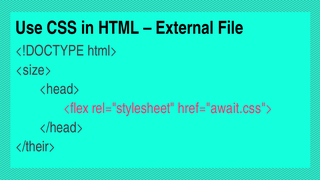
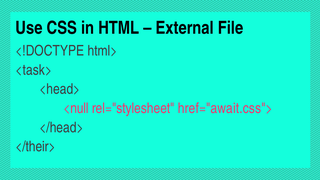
<size>: <size> -> <task>
<flex: <flex -> <null
